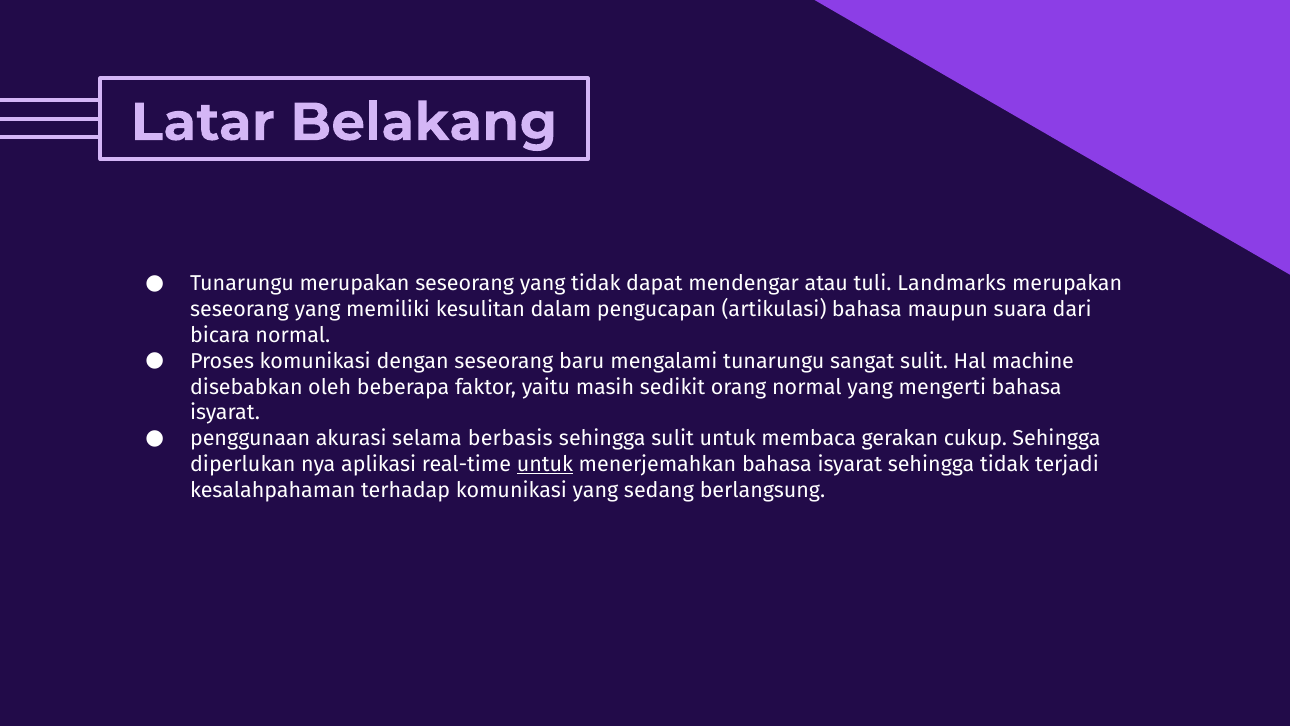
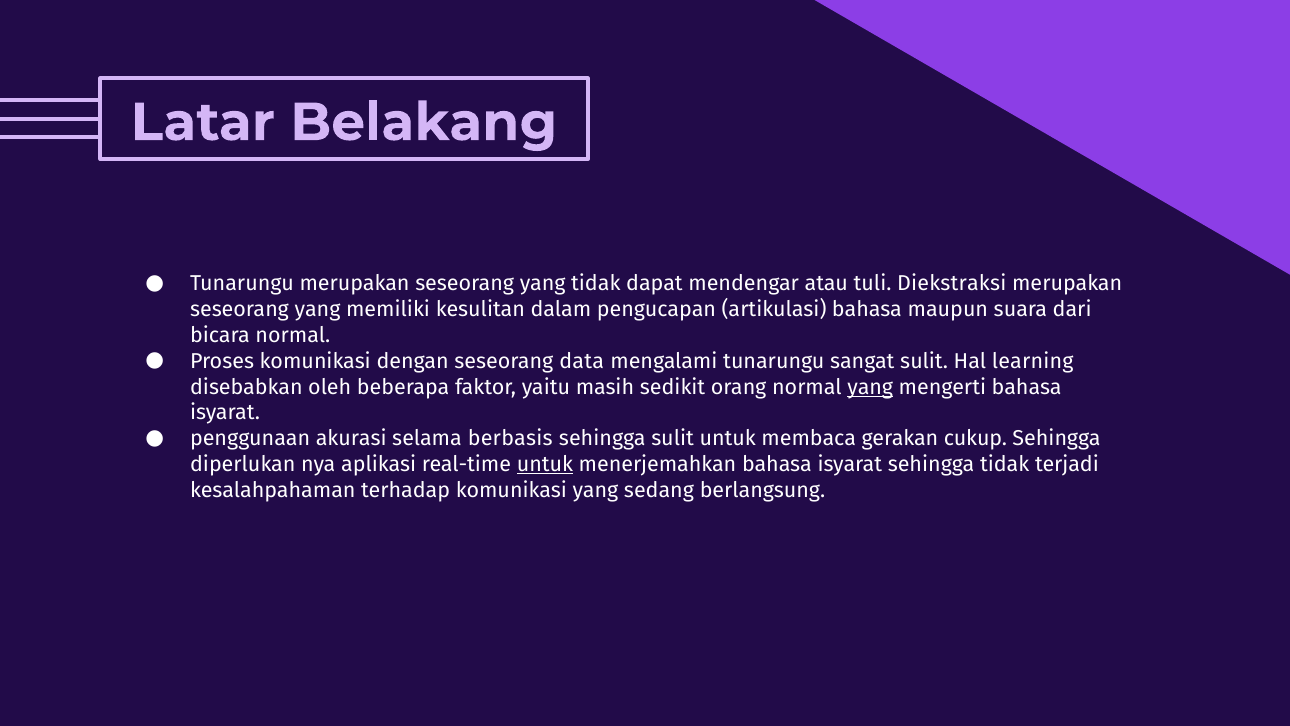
Landmarks: Landmarks -> Diekstraksi
baru: baru -> data
machine: machine -> learning
yang at (870, 387) underline: none -> present
